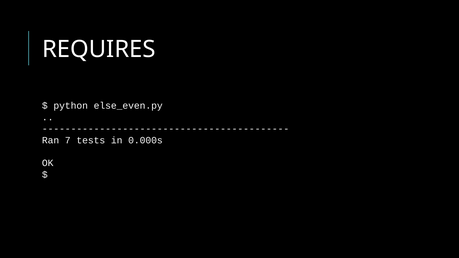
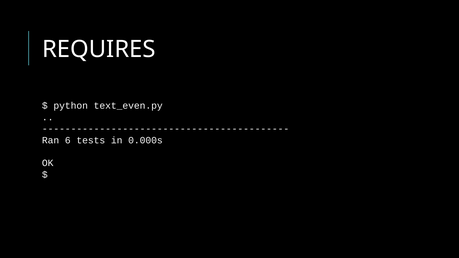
else_even.py: else_even.py -> text_even.py
7: 7 -> 6
